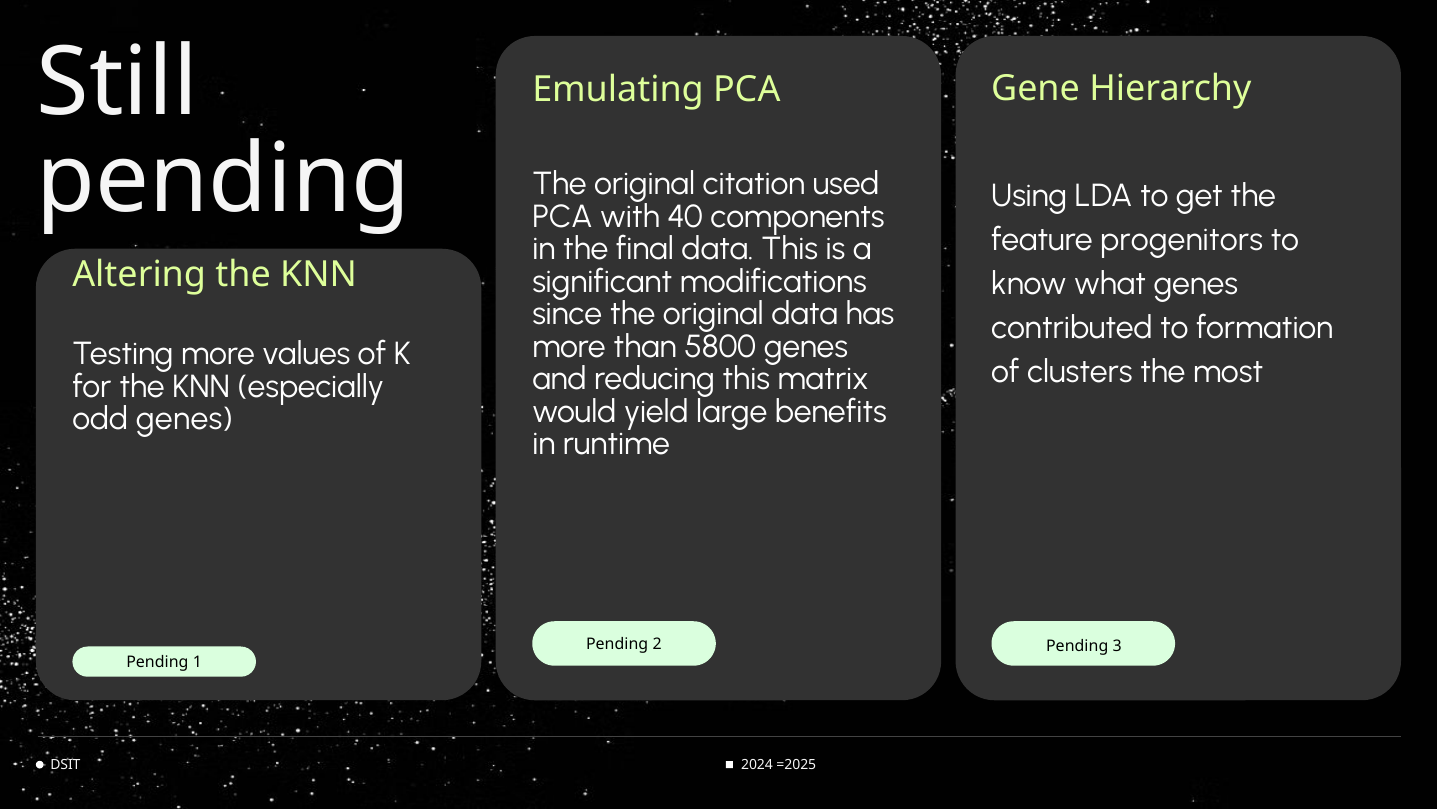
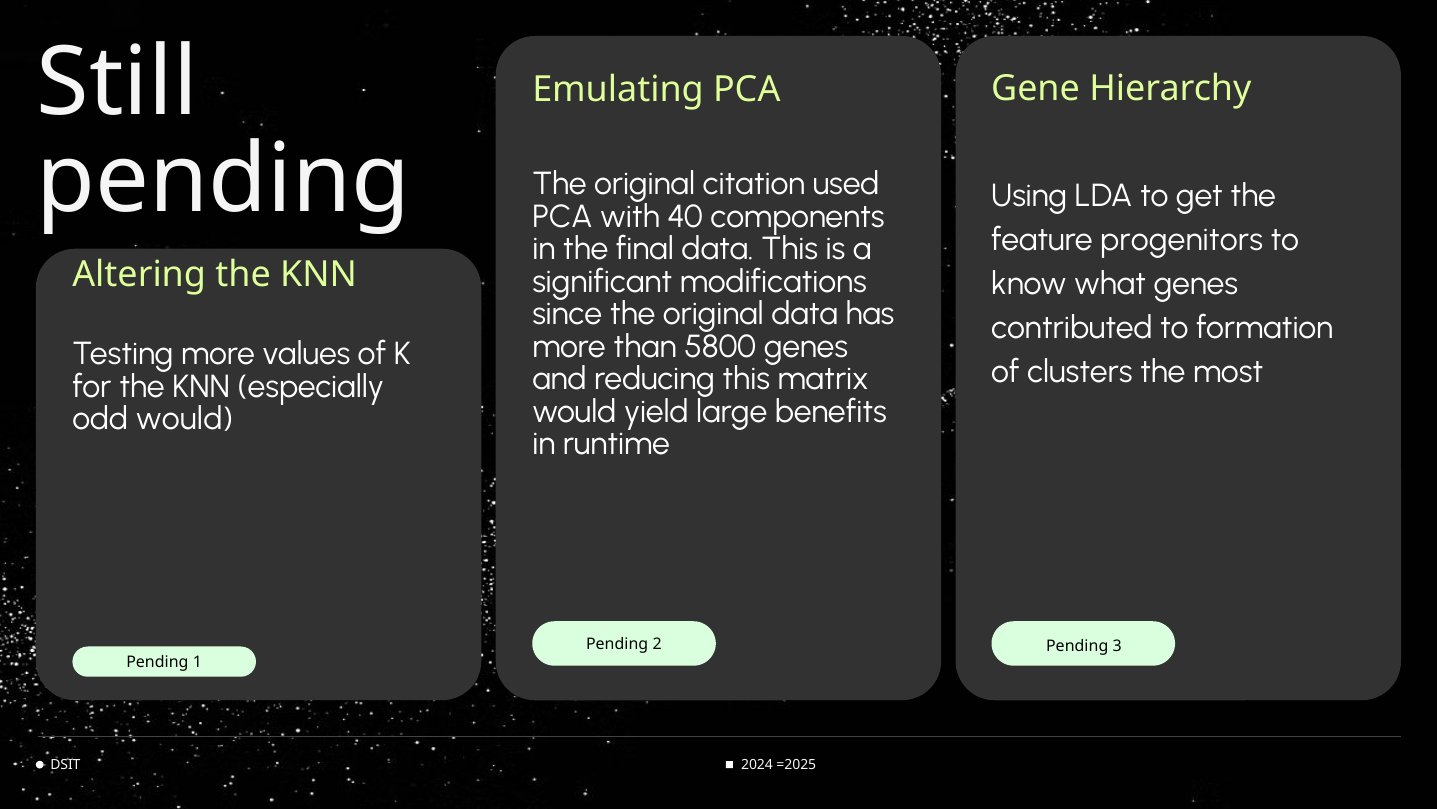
odd genes: genes -> would
